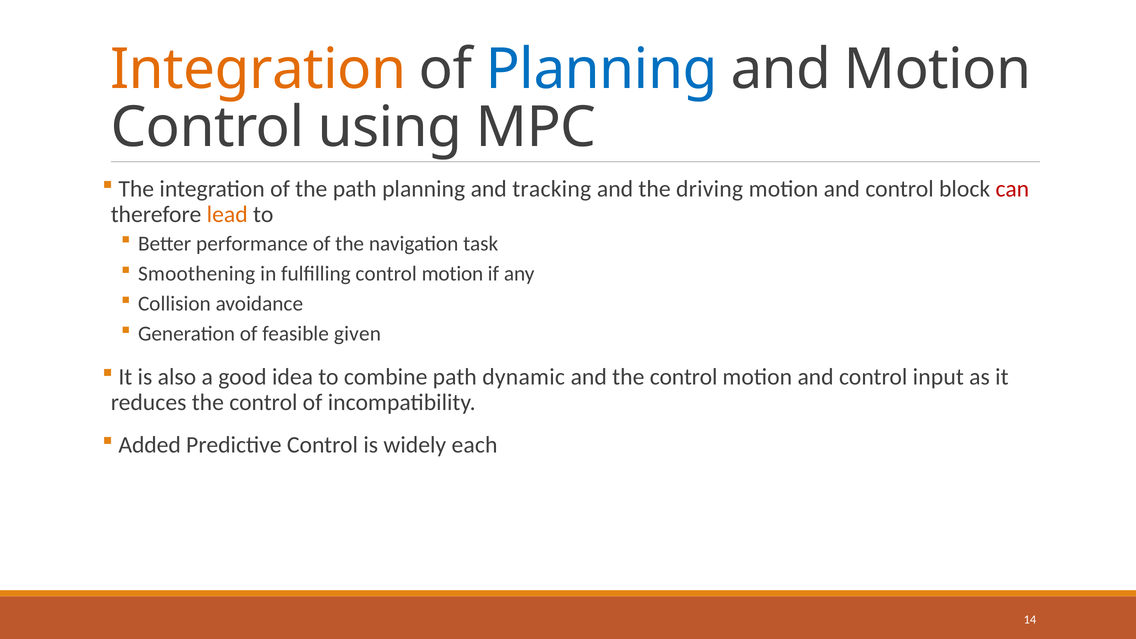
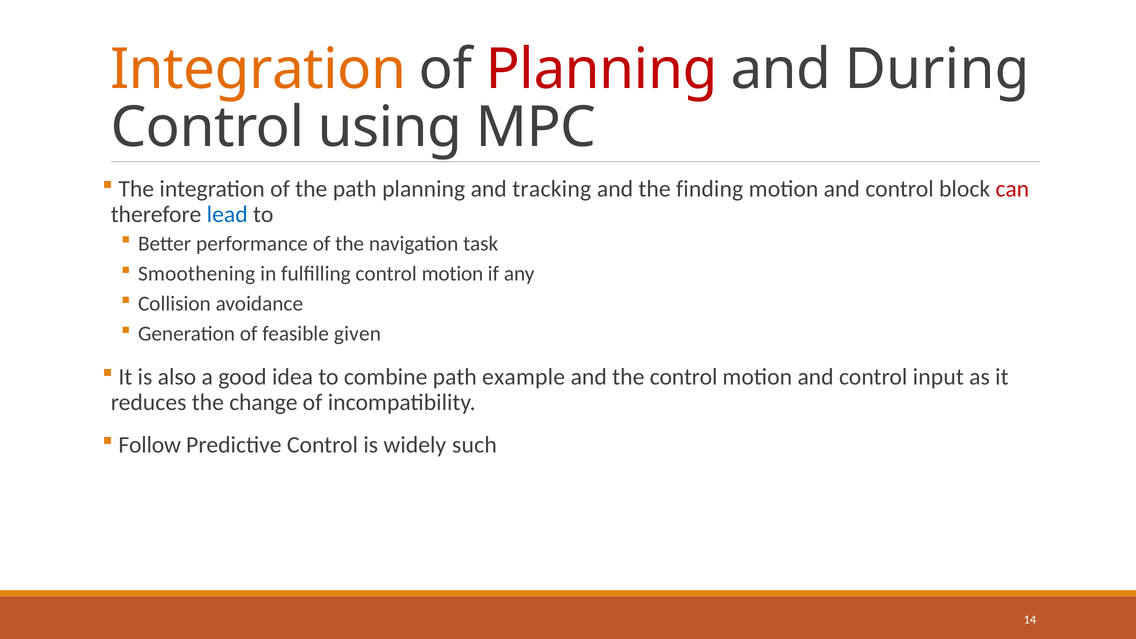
Planning at (602, 69) colour: blue -> red
and Motion: Motion -> During
driving: driving -> finding
lead colour: orange -> blue
dynamic: dynamic -> example
reduces the control: control -> change
Added: Added -> Follow
each: each -> such
